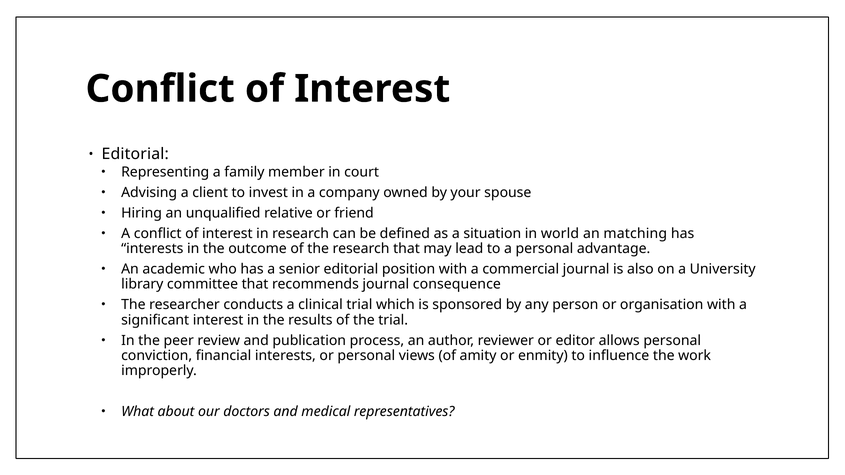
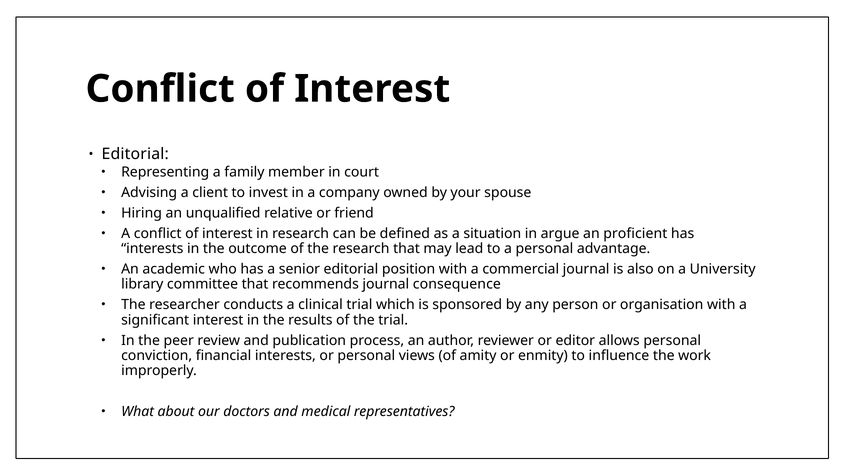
world: world -> argue
matching: matching -> proficient
